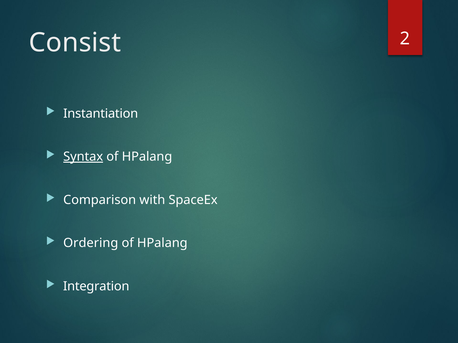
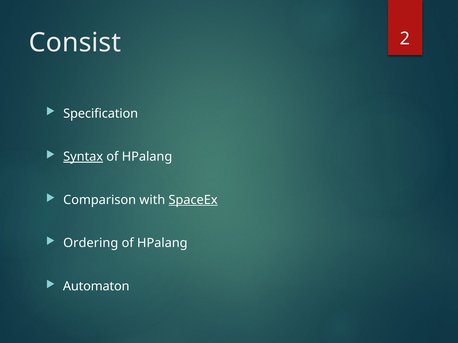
Instantiation: Instantiation -> Specification
SpaceEx underline: none -> present
Integration: Integration -> Automaton
